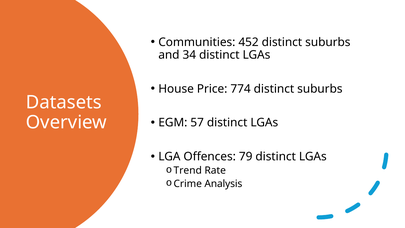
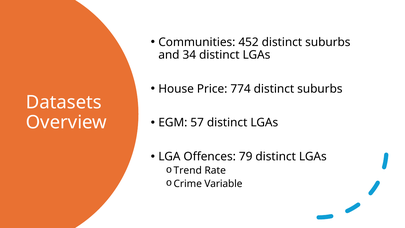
Analysis: Analysis -> Variable
